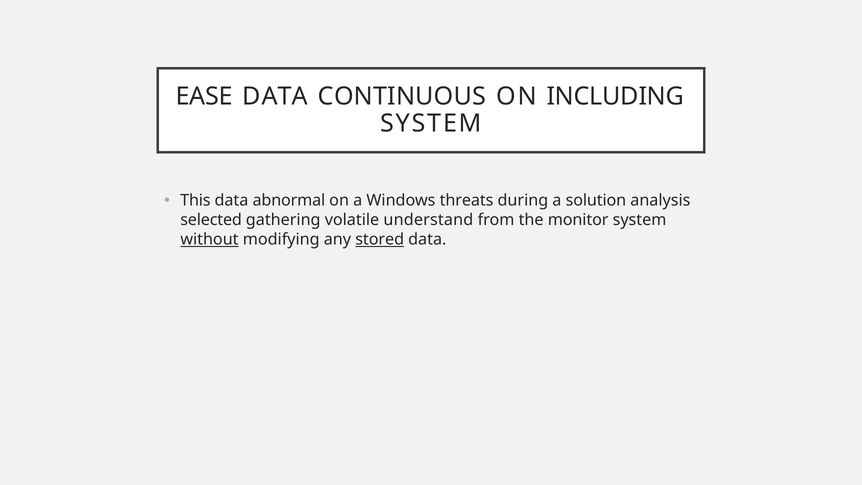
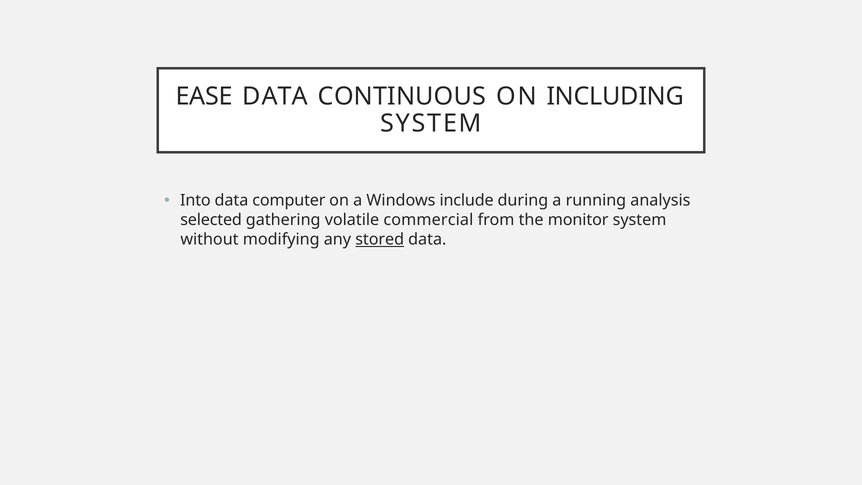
This: This -> Into
abnormal: abnormal -> computer
threats: threats -> include
solution: solution -> running
understand: understand -> commercial
without underline: present -> none
